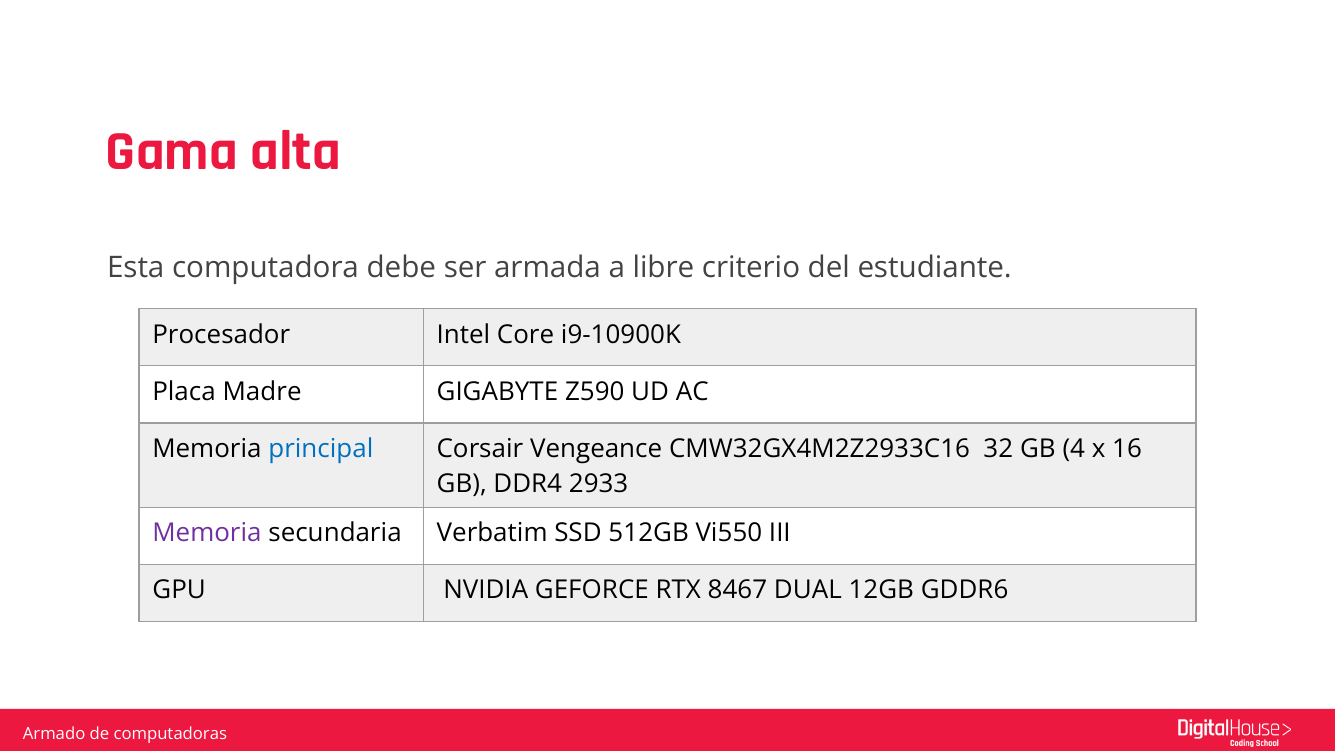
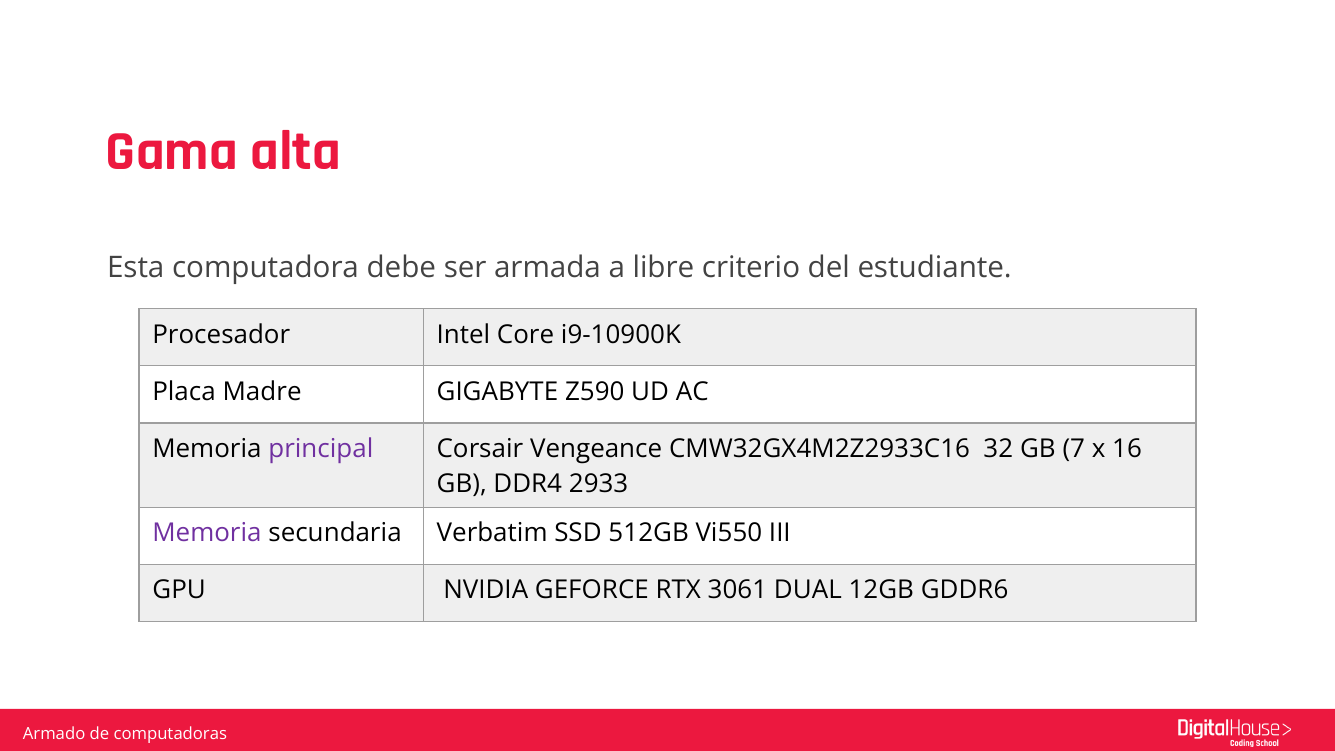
principal colour: blue -> purple
4: 4 -> 7
8467: 8467 -> 3061
